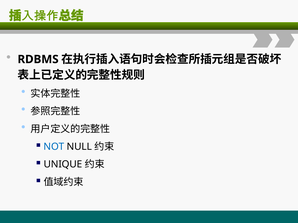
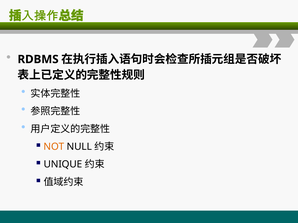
NOT colour: blue -> orange
